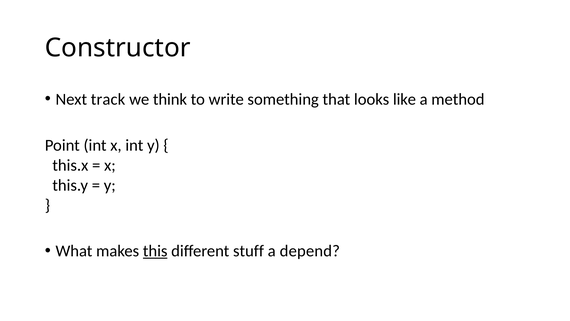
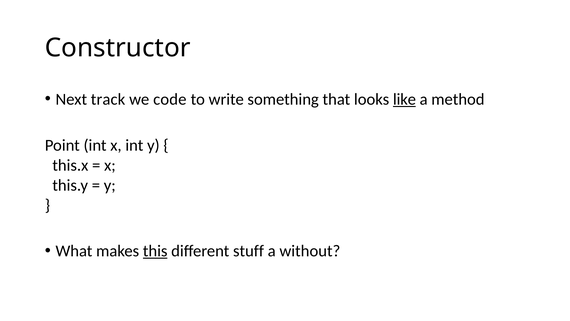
think: think -> code
like underline: none -> present
depend: depend -> without
